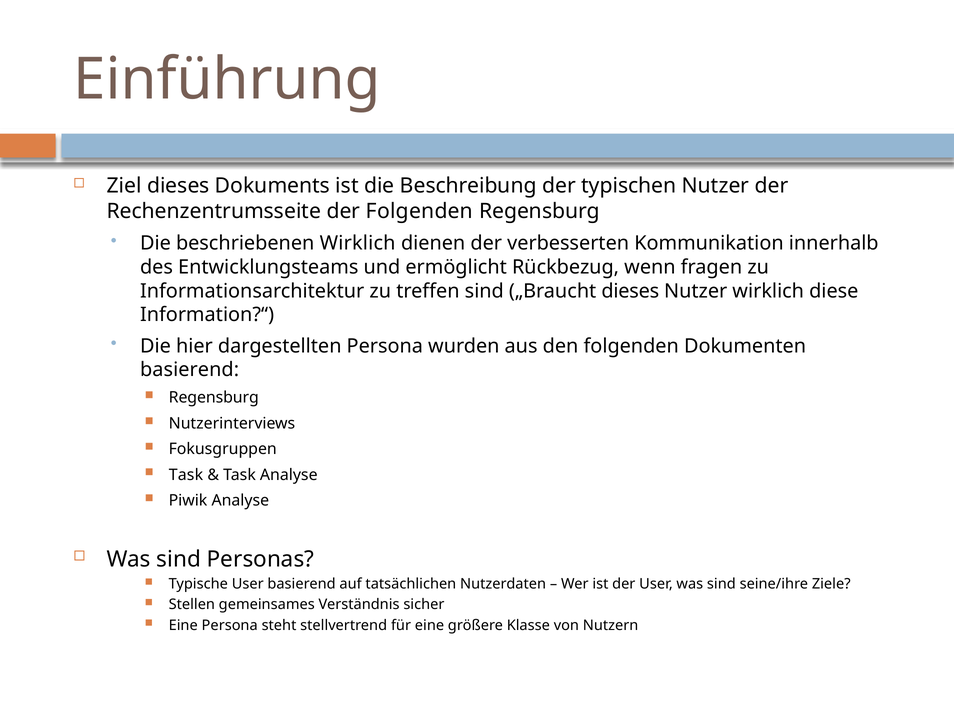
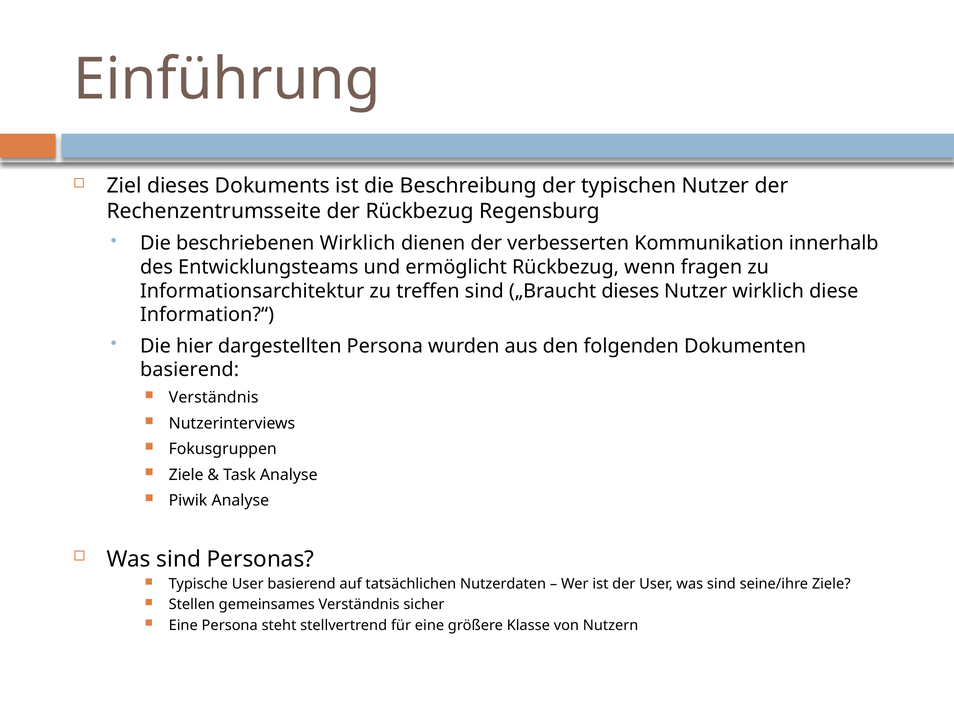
der Folgenden: Folgenden -> Rückbezug
Regensburg at (214, 397): Regensburg -> Verständnis
Task at (186, 474): Task -> Ziele
